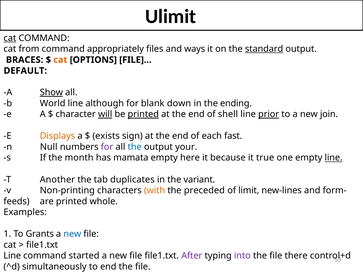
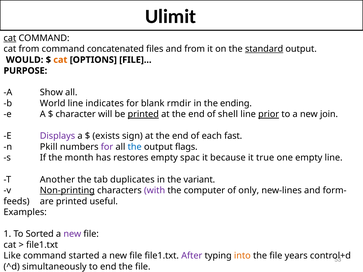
appropriately: appropriately -> concatenated
and ways: ways -> from
BRACES: BRACES -> WOULD
DEFAULT: DEFAULT -> PURPOSE
Show underline: present -> none
although: although -> indicates
down: down -> rmdir
will underline: present -> none
Displays colour: orange -> purple
Null: Null -> Pkill
your: your -> flags
mamata: mamata -> restores
here: here -> spac
line at (334, 158) underline: present -> none
Non-printing underline: none -> present
with colour: orange -> purple
preceded: preceded -> computer
limit: limit -> only
whole: whole -> useful
Grants: Grants -> Sorted
new at (72, 234) colour: blue -> purple
Line at (12, 256): Line -> Like
into colour: purple -> orange
there: there -> years
